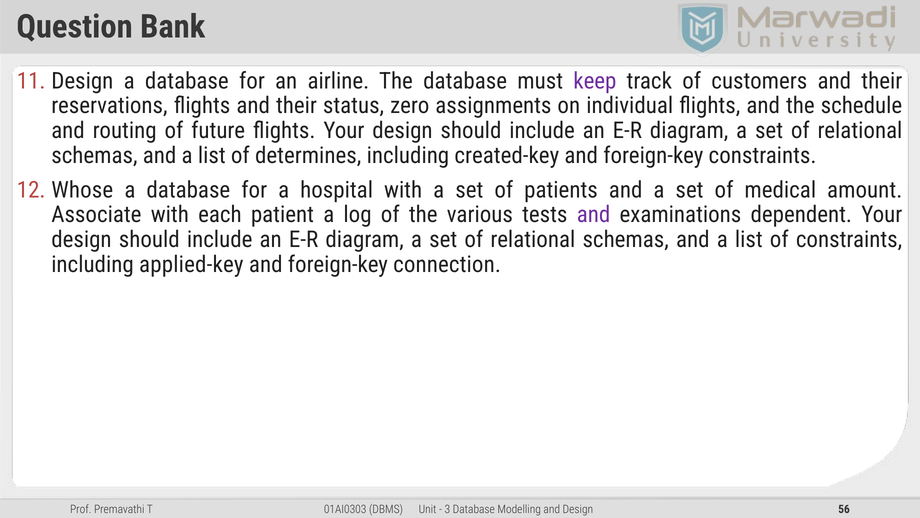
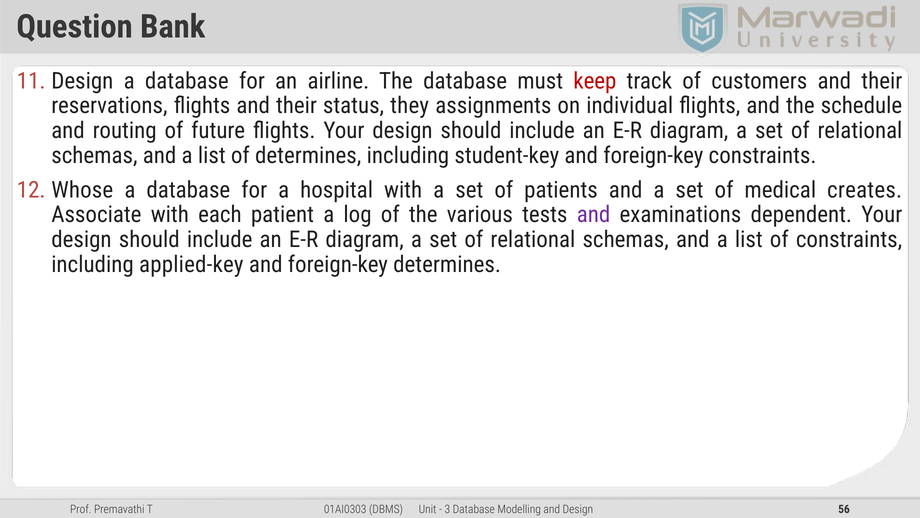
keep colour: purple -> red
zero: zero -> they
created-key: created-key -> student-key
amount: amount -> creates
foreign-key connection: connection -> determines
